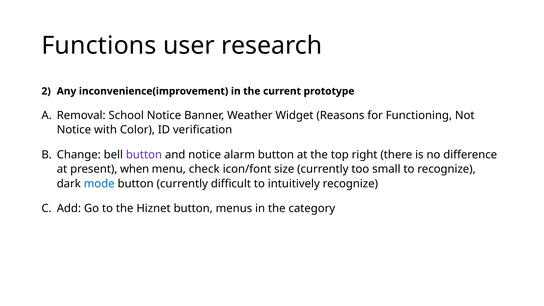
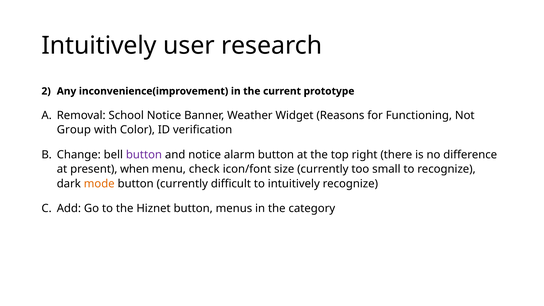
Functions at (99, 46): Functions -> Intuitively
Notice at (74, 130): Notice -> Group
mode colour: blue -> orange
